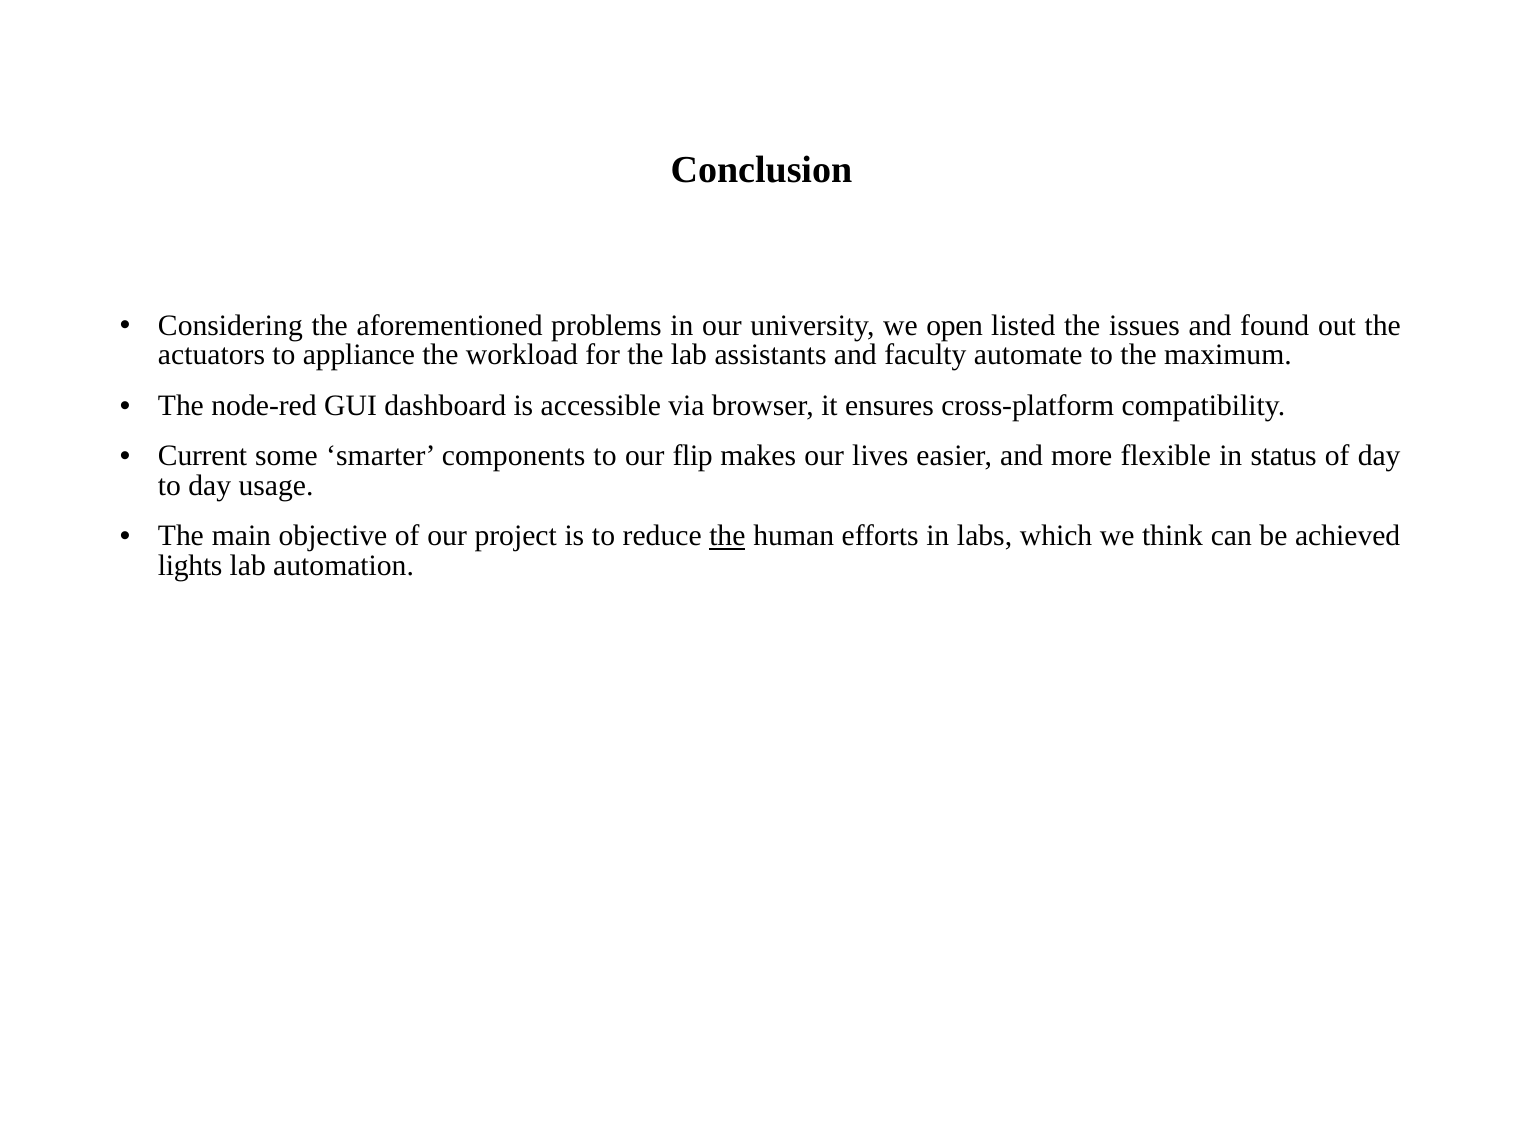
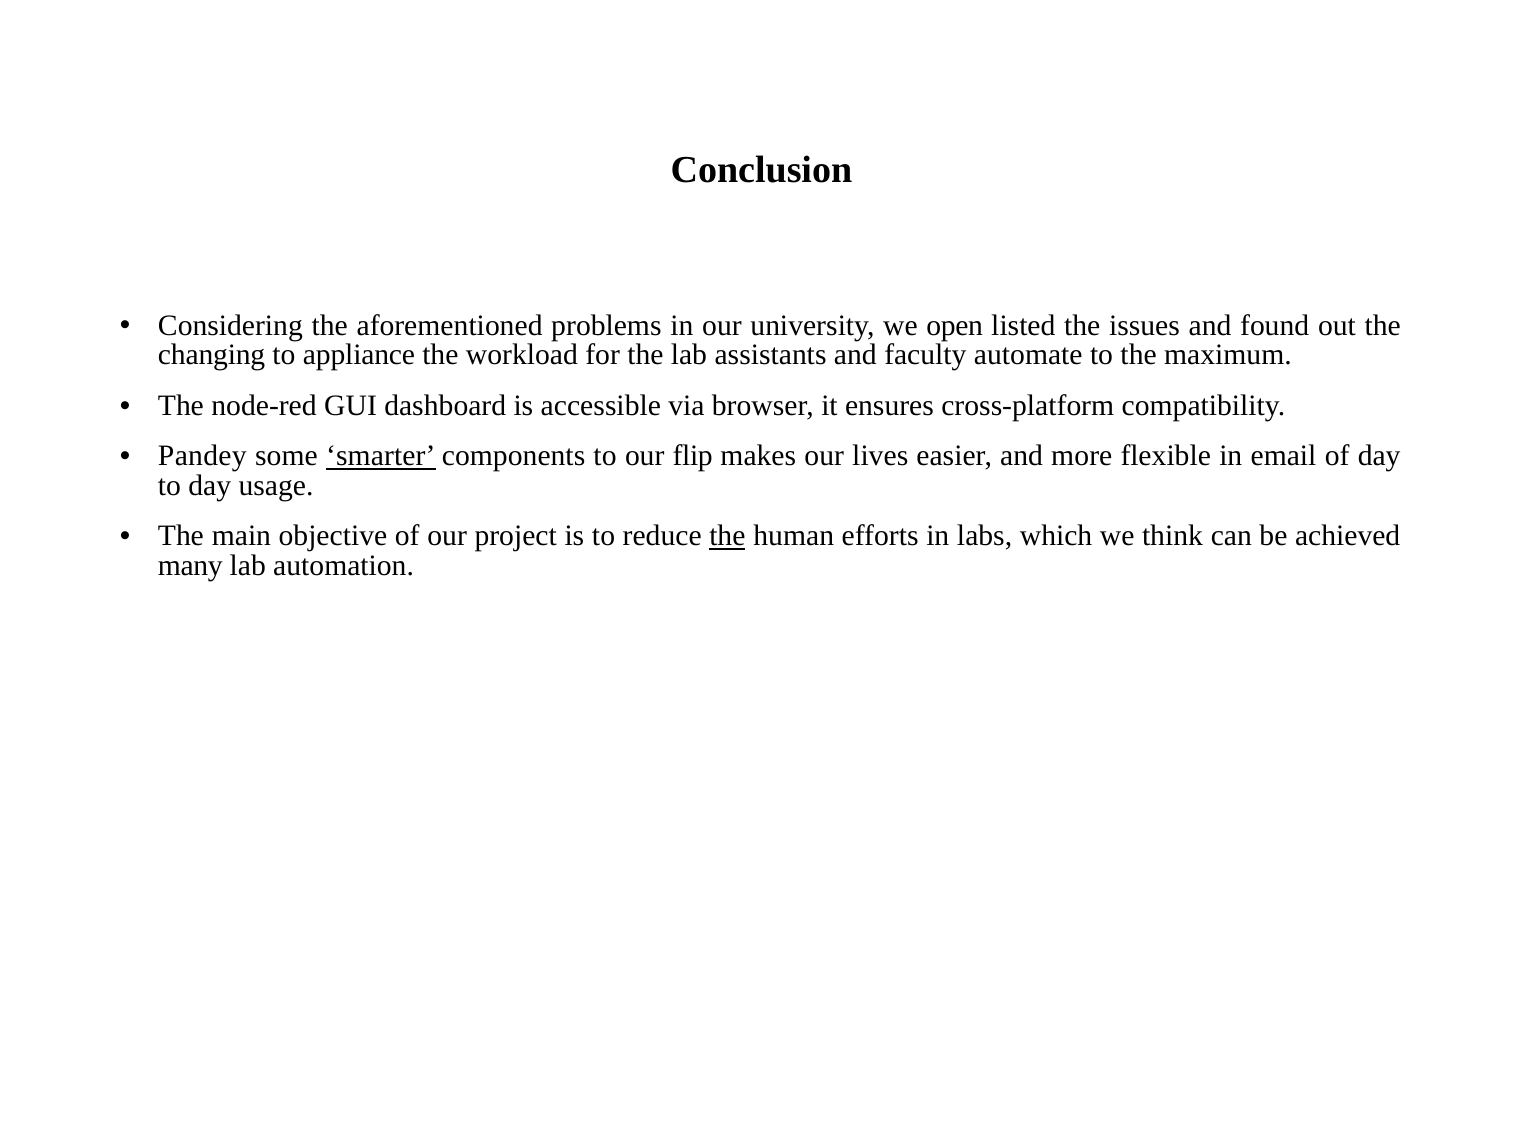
actuators: actuators -> changing
Current: Current -> Pandey
smarter underline: none -> present
status: status -> email
lights: lights -> many
